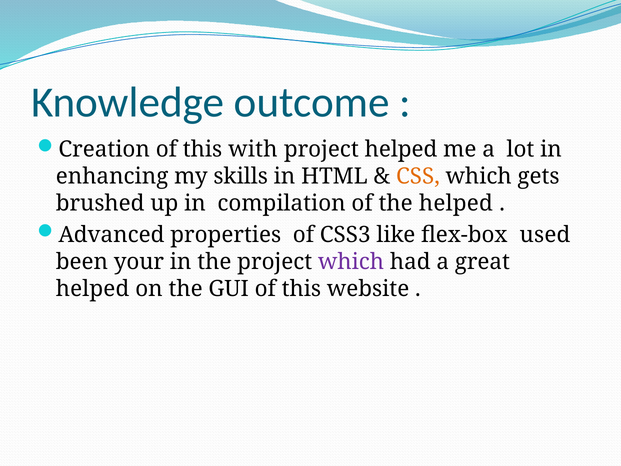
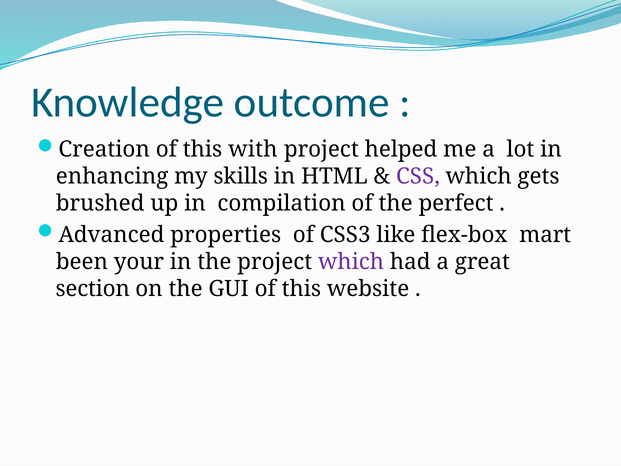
CSS colour: orange -> purple
the helped: helped -> perfect
used: used -> mart
helped at (93, 288): helped -> section
